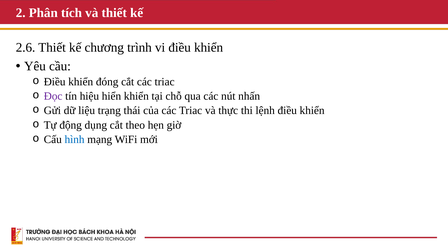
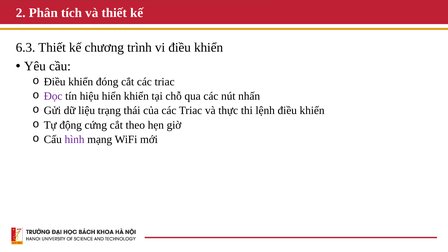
2.6: 2.6 -> 6.3
dụng: dụng -> cứng
hình colour: blue -> purple
